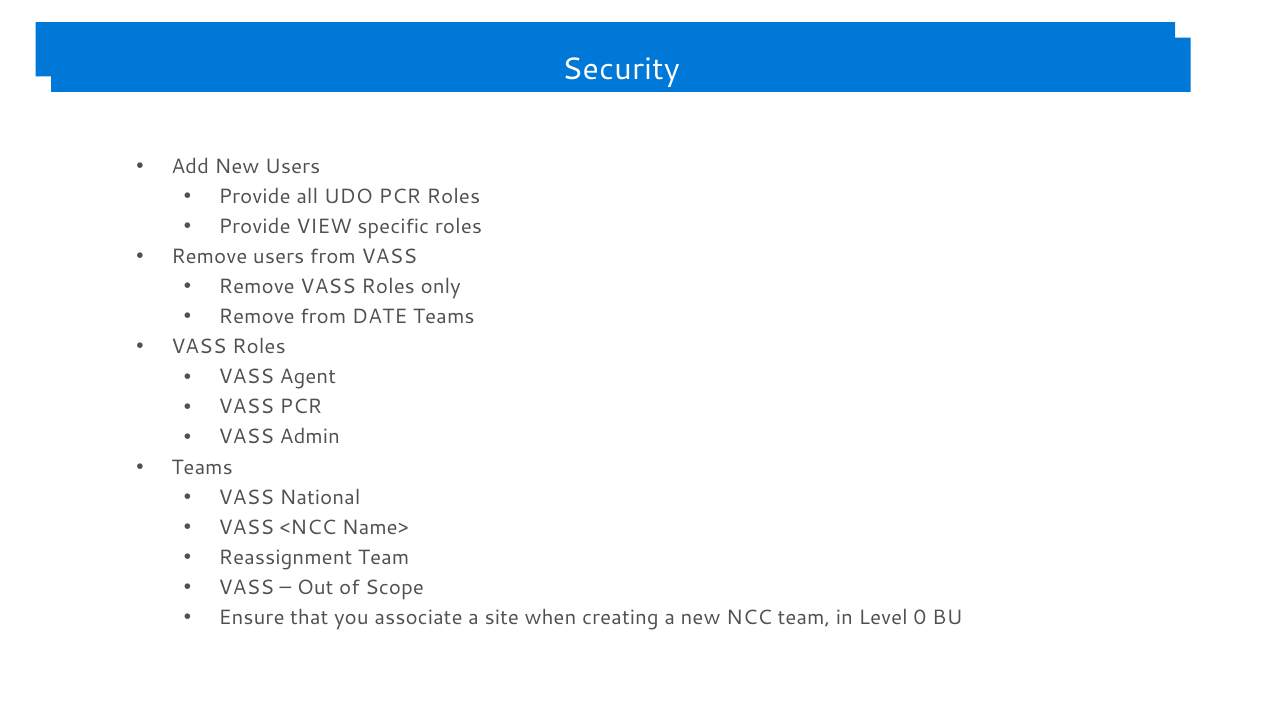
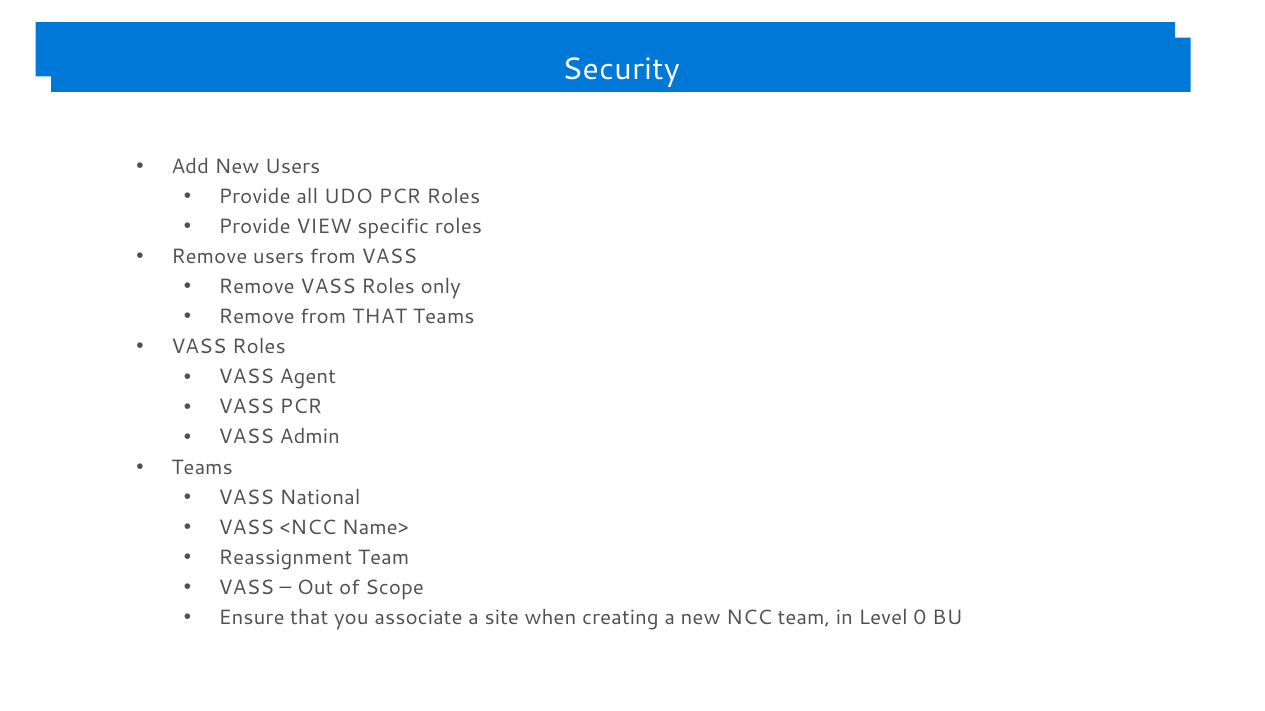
from DATE: DATE -> THAT
